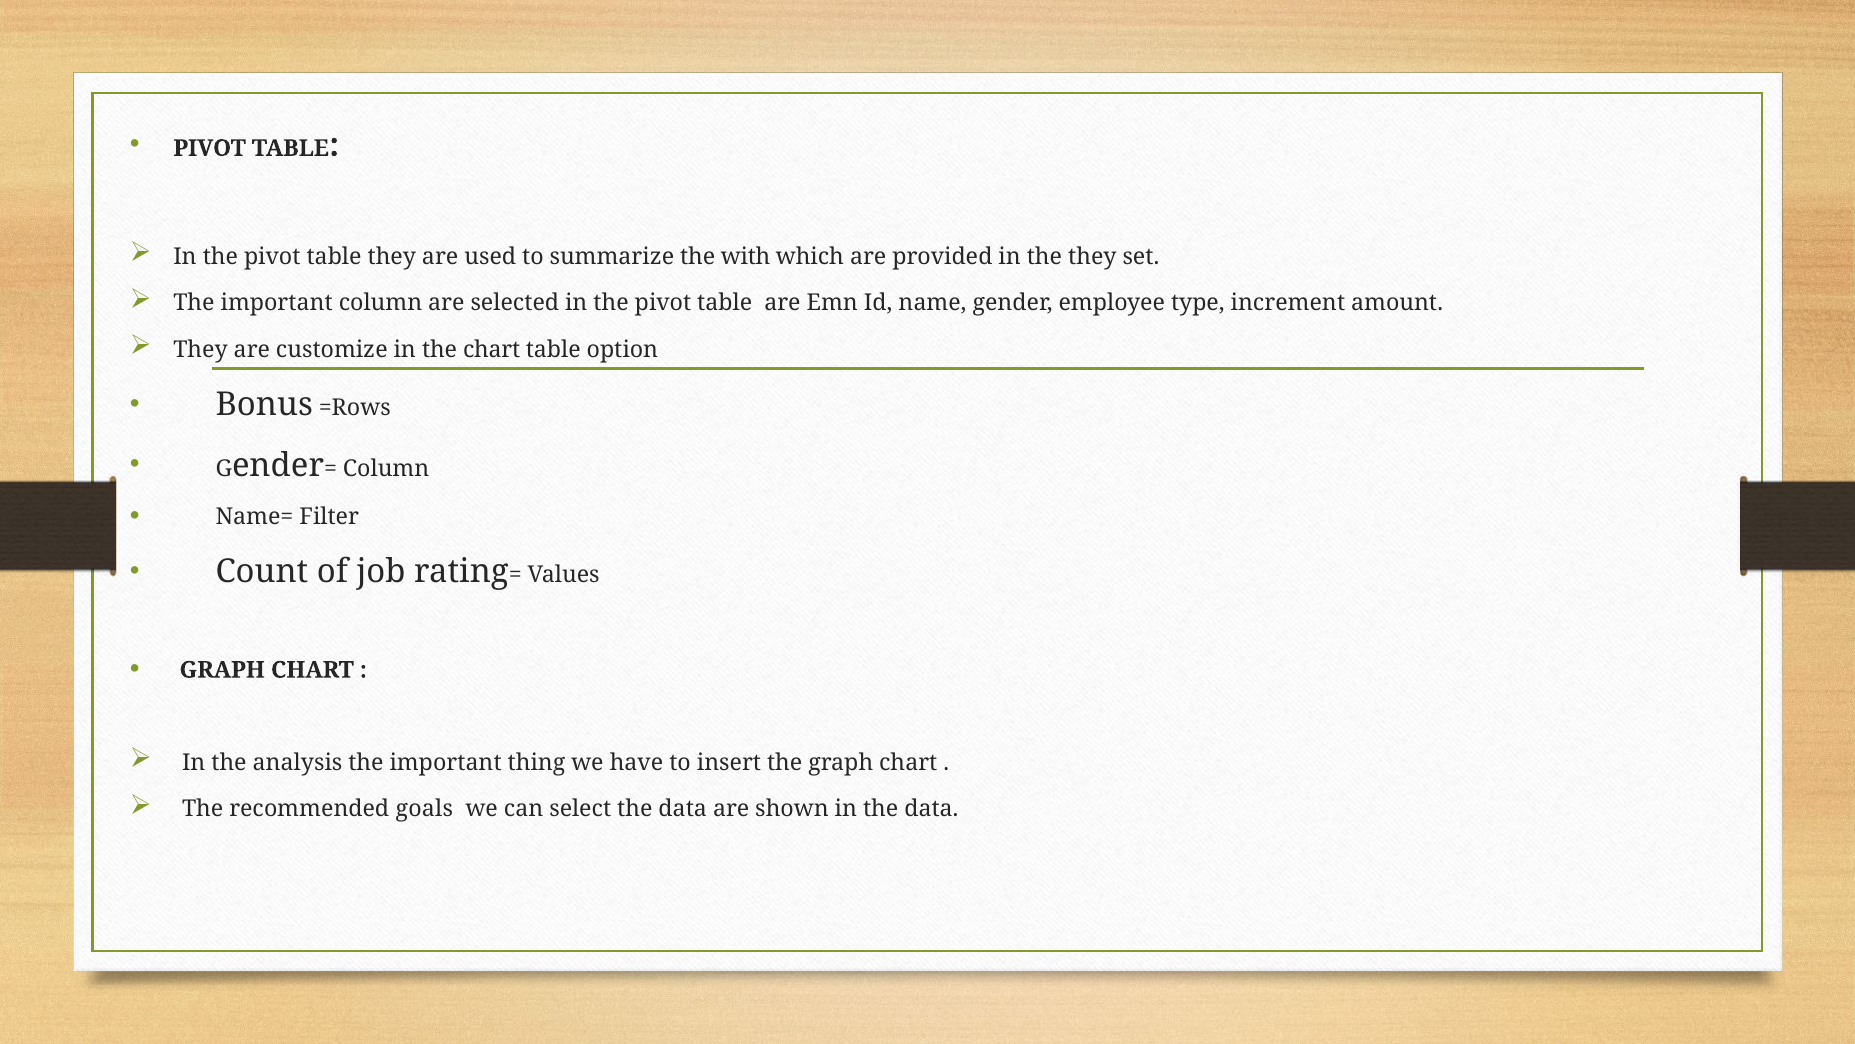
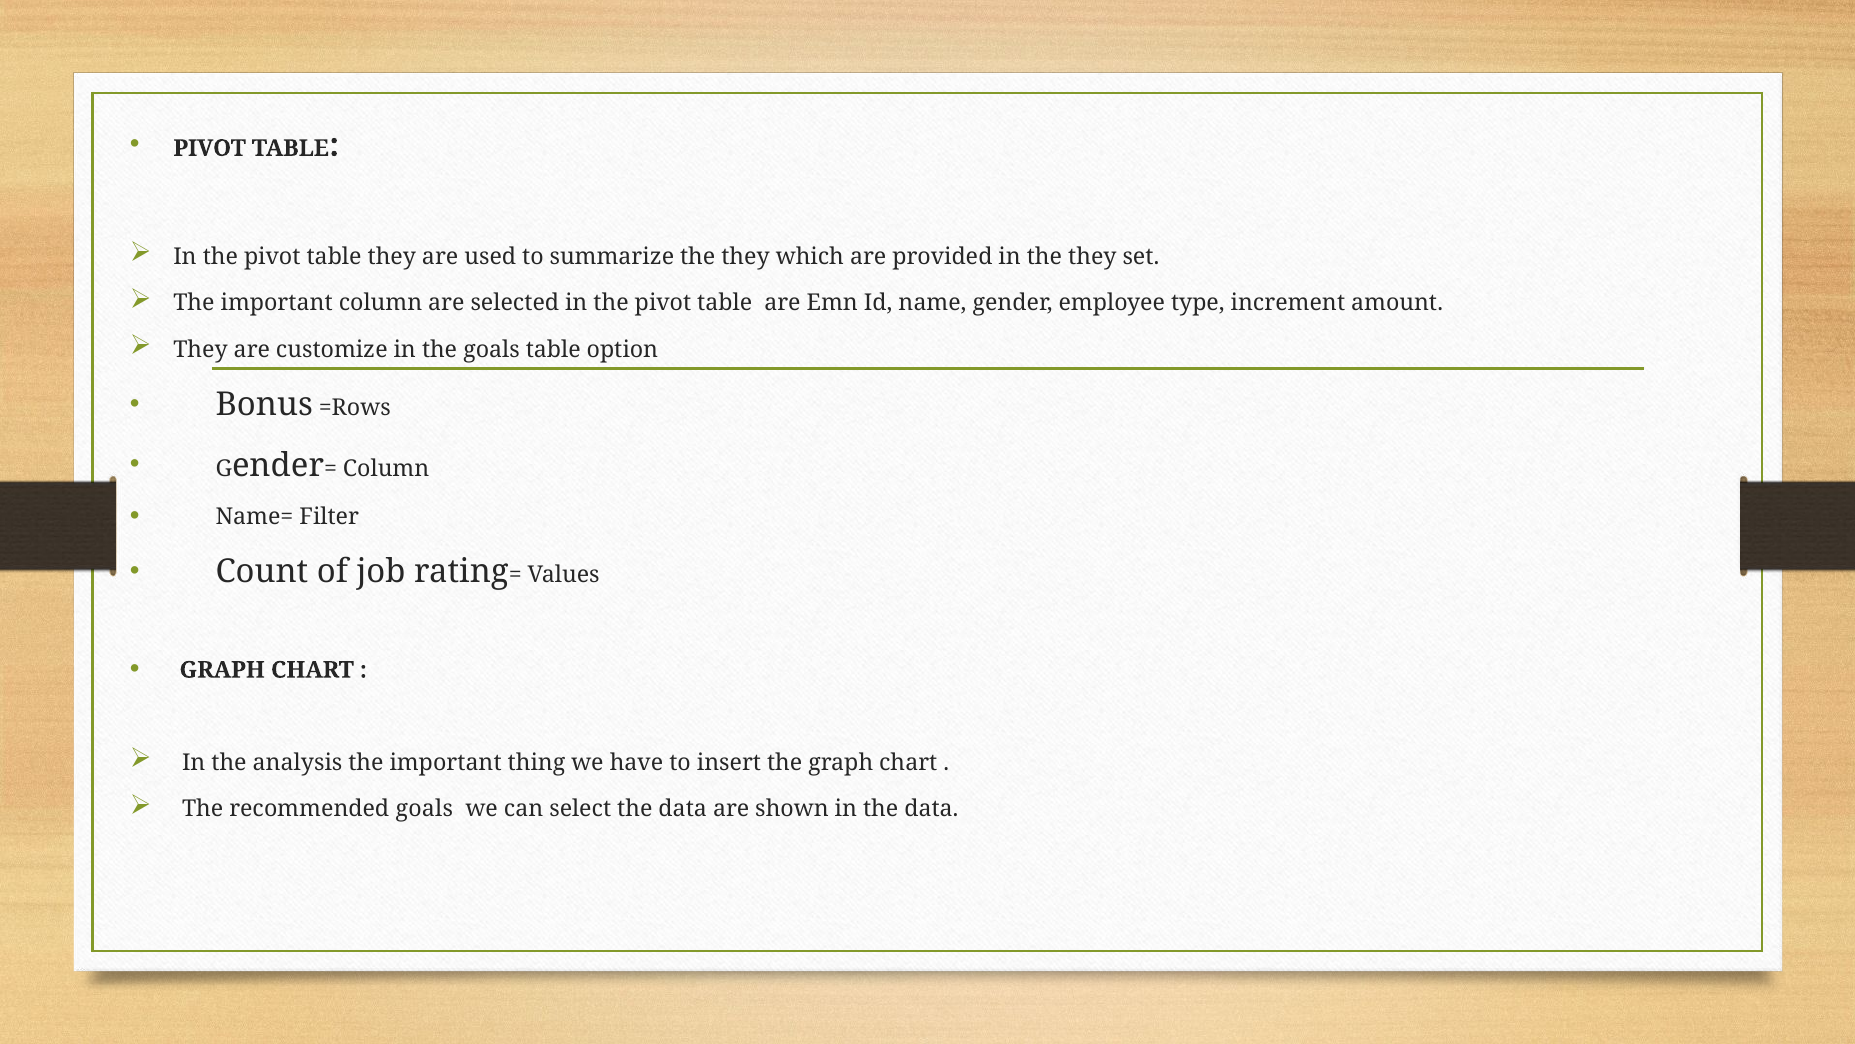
summarize the with: with -> they
the chart: chart -> goals
